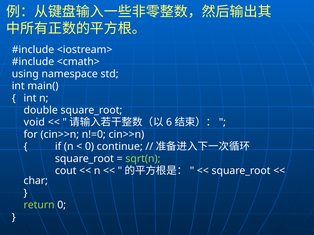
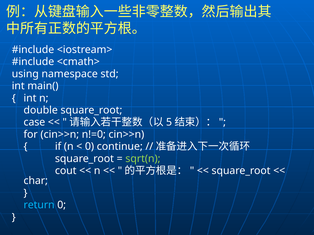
void: void -> case
6: 6 -> 5
return colour: light green -> light blue
